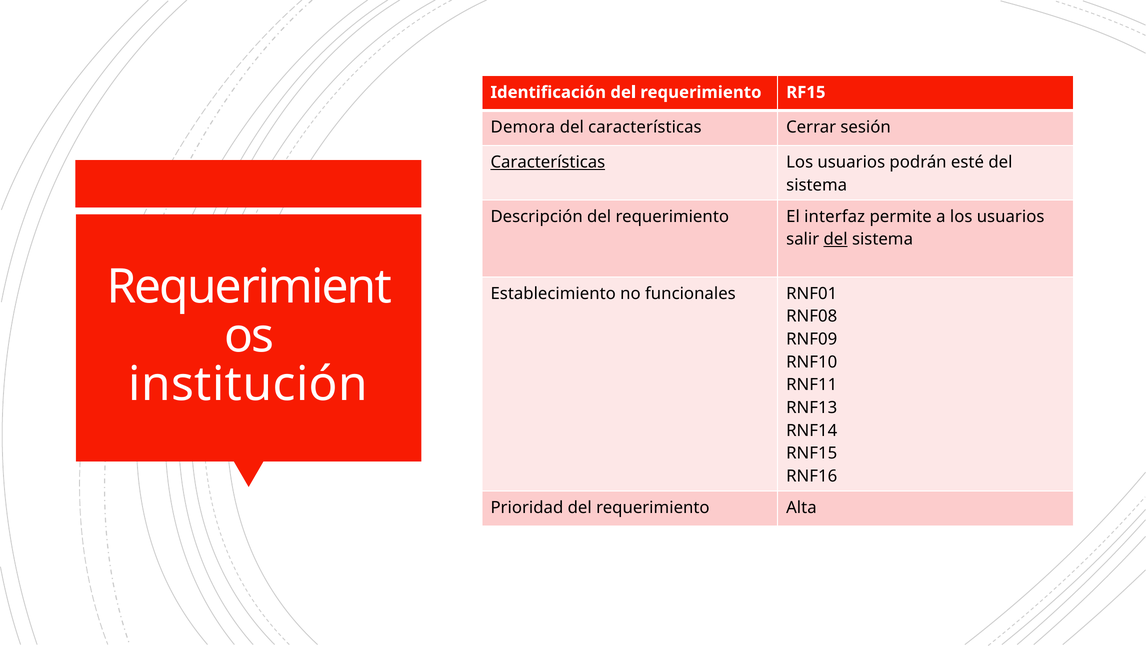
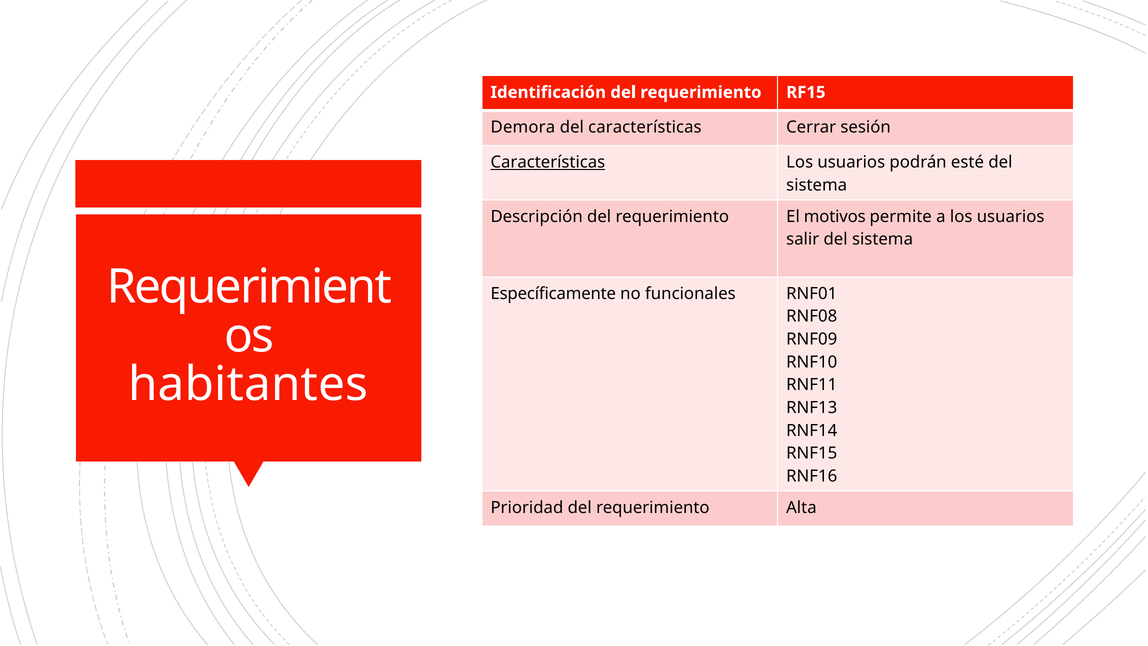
interfaz: interfaz -> motivos
del at (836, 239) underline: present -> none
Establecimiento: Establecimiento -> Específicamente
institución: institución -> habitantes
